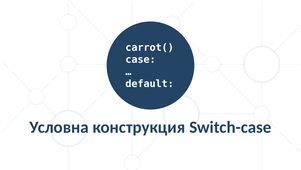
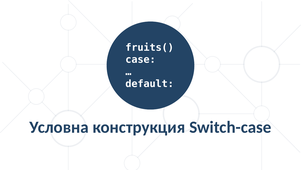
carrot(: carrot( -> fruits(
